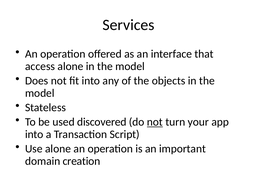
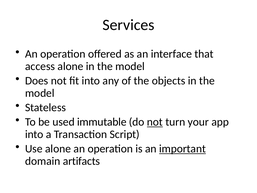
discovered: discovered -> immutable
important underline: none -> present
creation: creation -> artifacts
